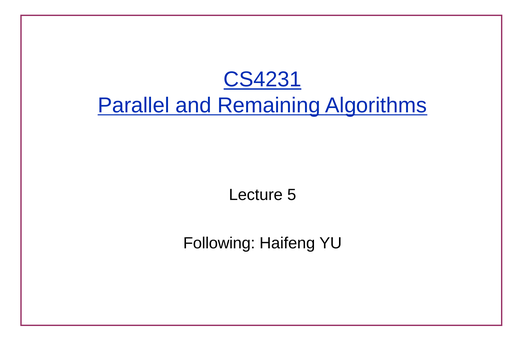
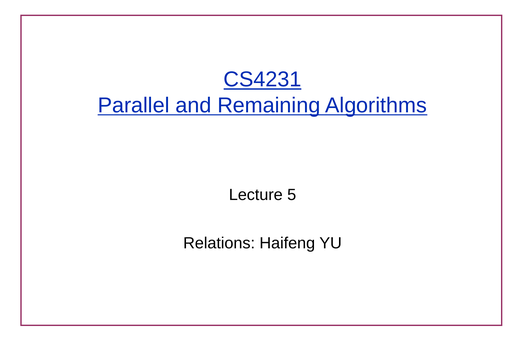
Following: Following -> Relations
